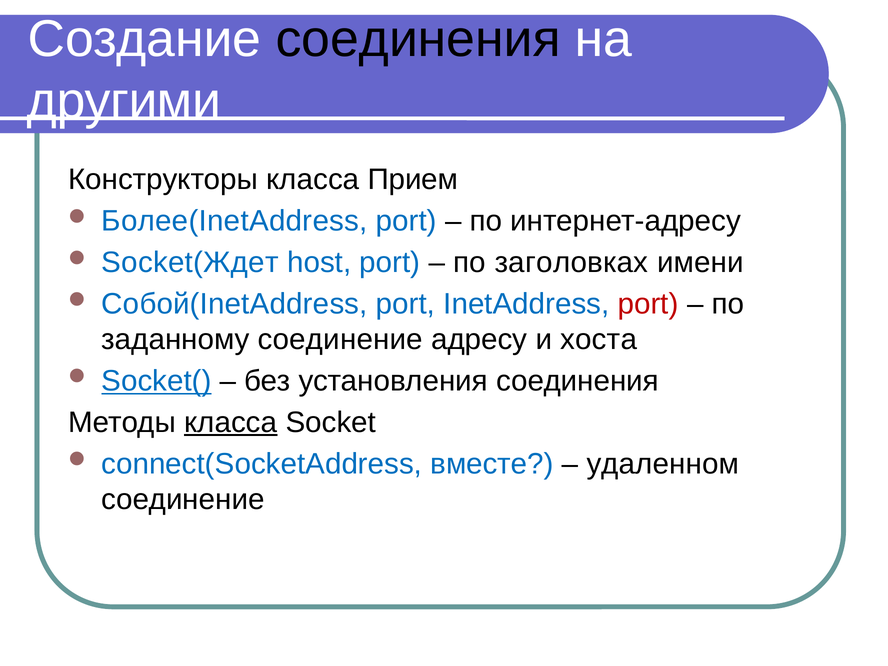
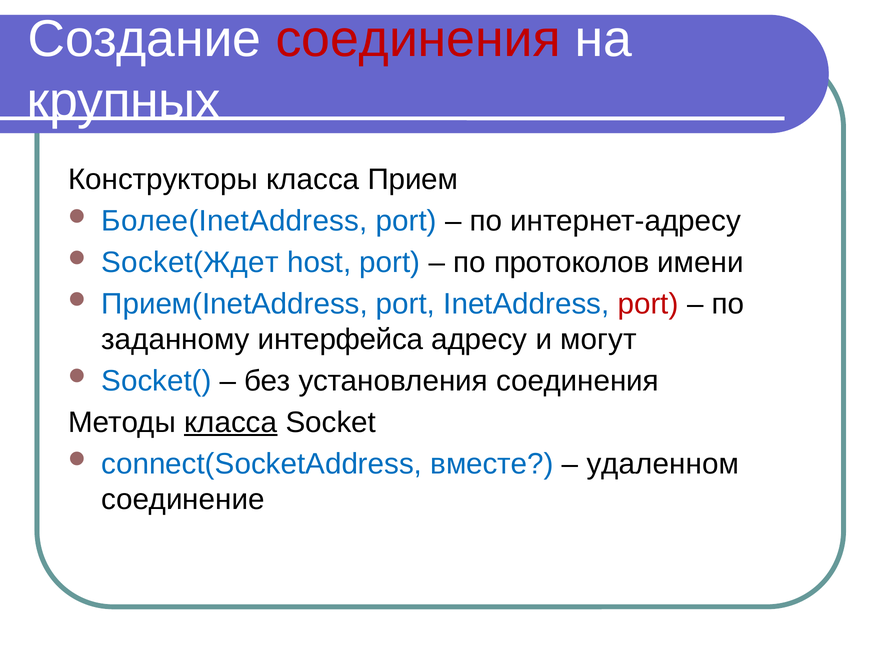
соединения at (418, 39) colour: black -> red
другими: другими -> крупных
заголовках: заголовках -> протоколов
Собой(InetAddress: Собой(InetAddress -> Прием(InetAddress
заданному соединение: соединение -> интерфейса
хоста: хоста -> могут
Socket( underline: present -> none
